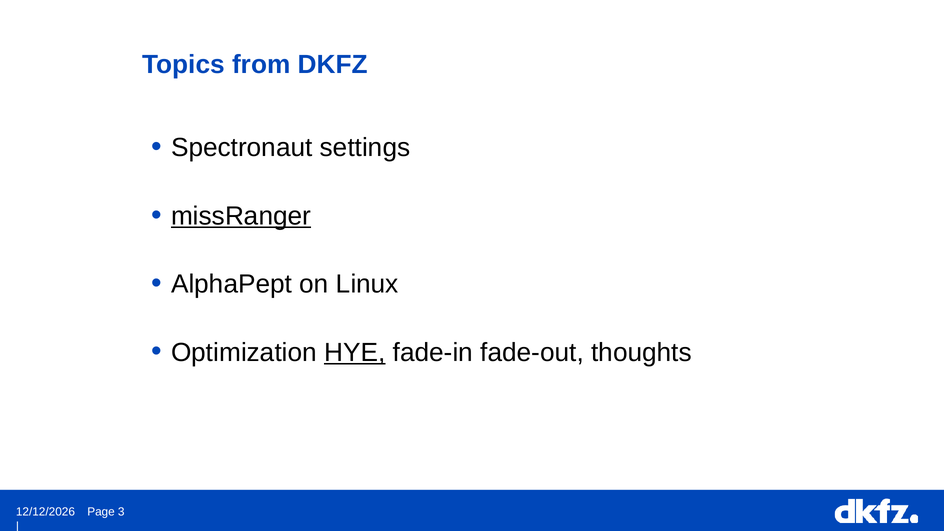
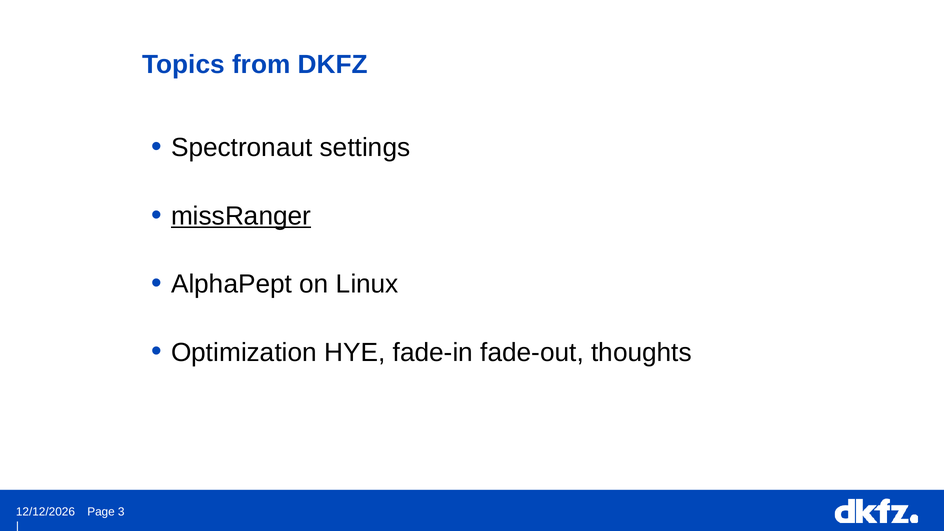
HYE underline: present -> none
